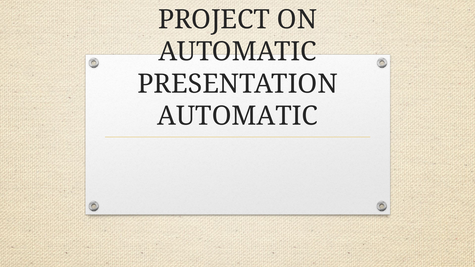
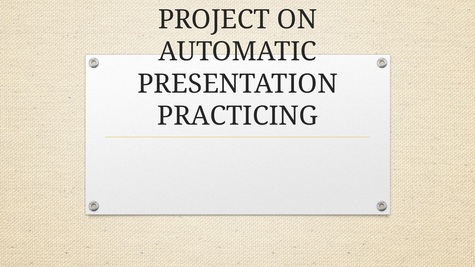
AUTOMATIC at (238, 116): AUTOMATIC -> PRACTICING
